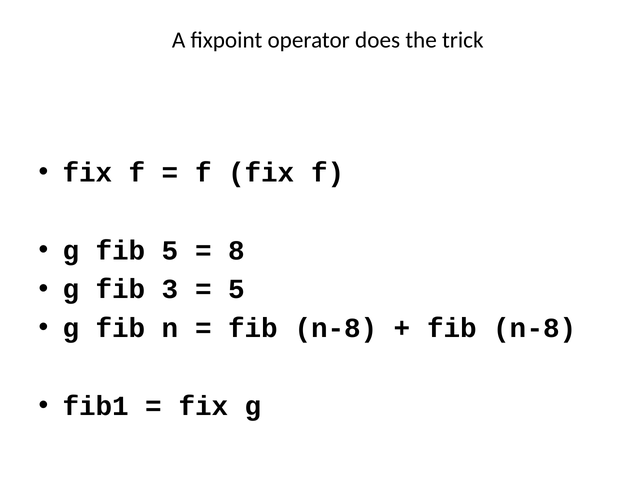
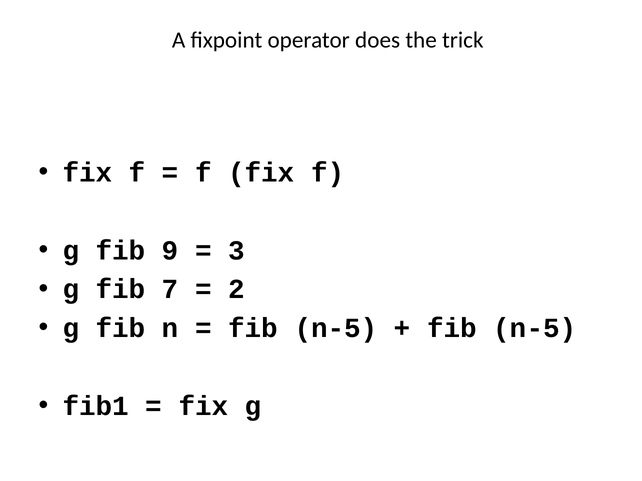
fib 5: 5 -> 9
8: 8 -> 3
3: 3 -> 7
5 at (237, 290): 5 -> 2
n-8 at (336, 329): n-8 -> n-5
n-8 at (535, 329): n-8 -> n-5
